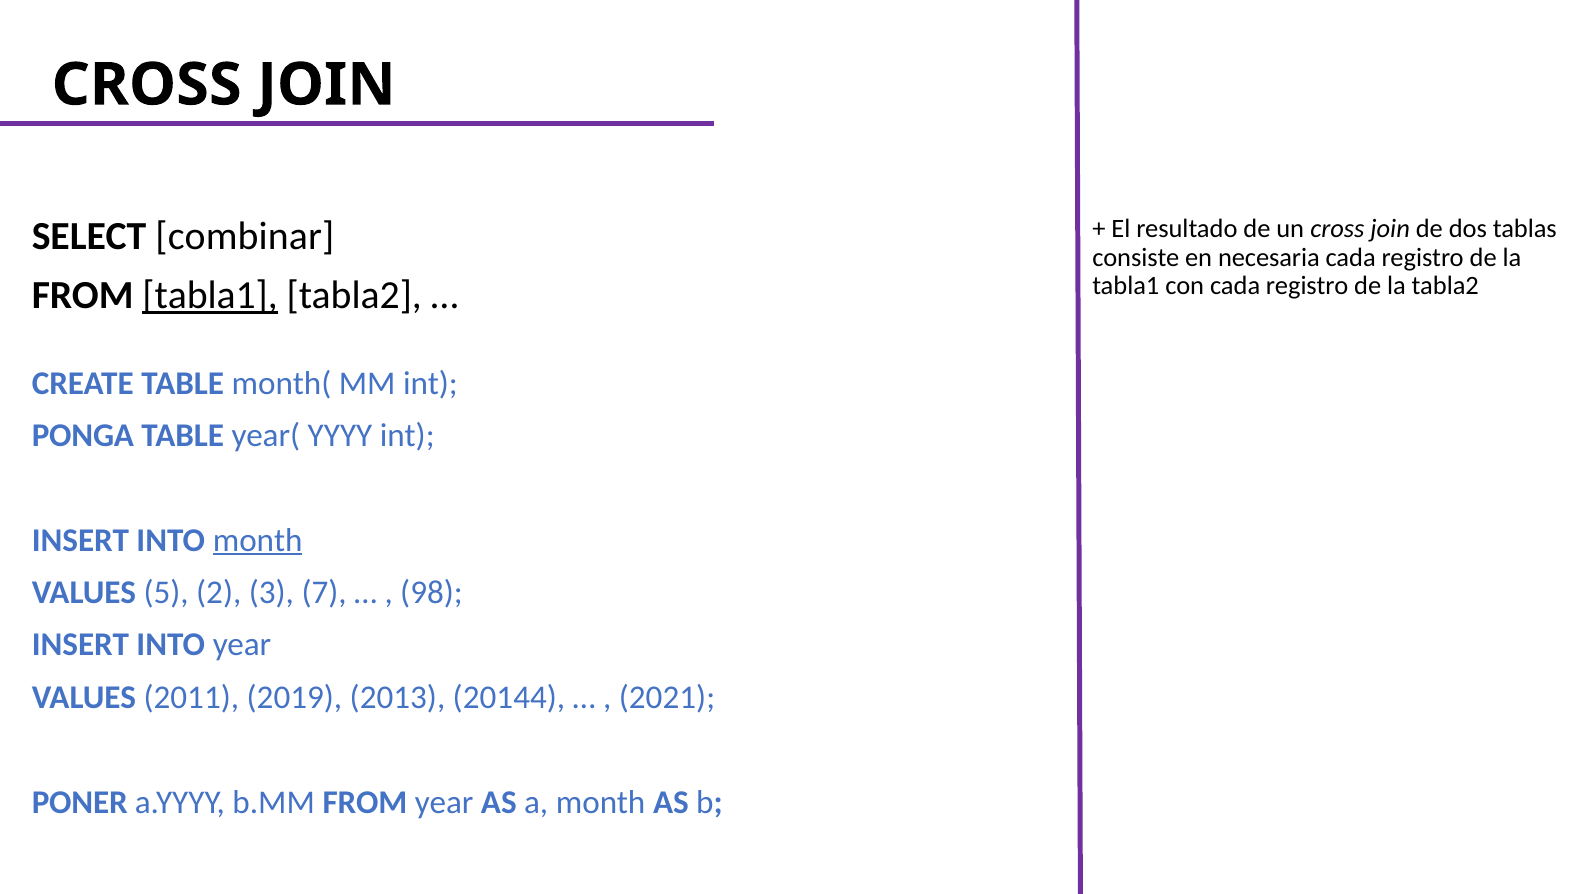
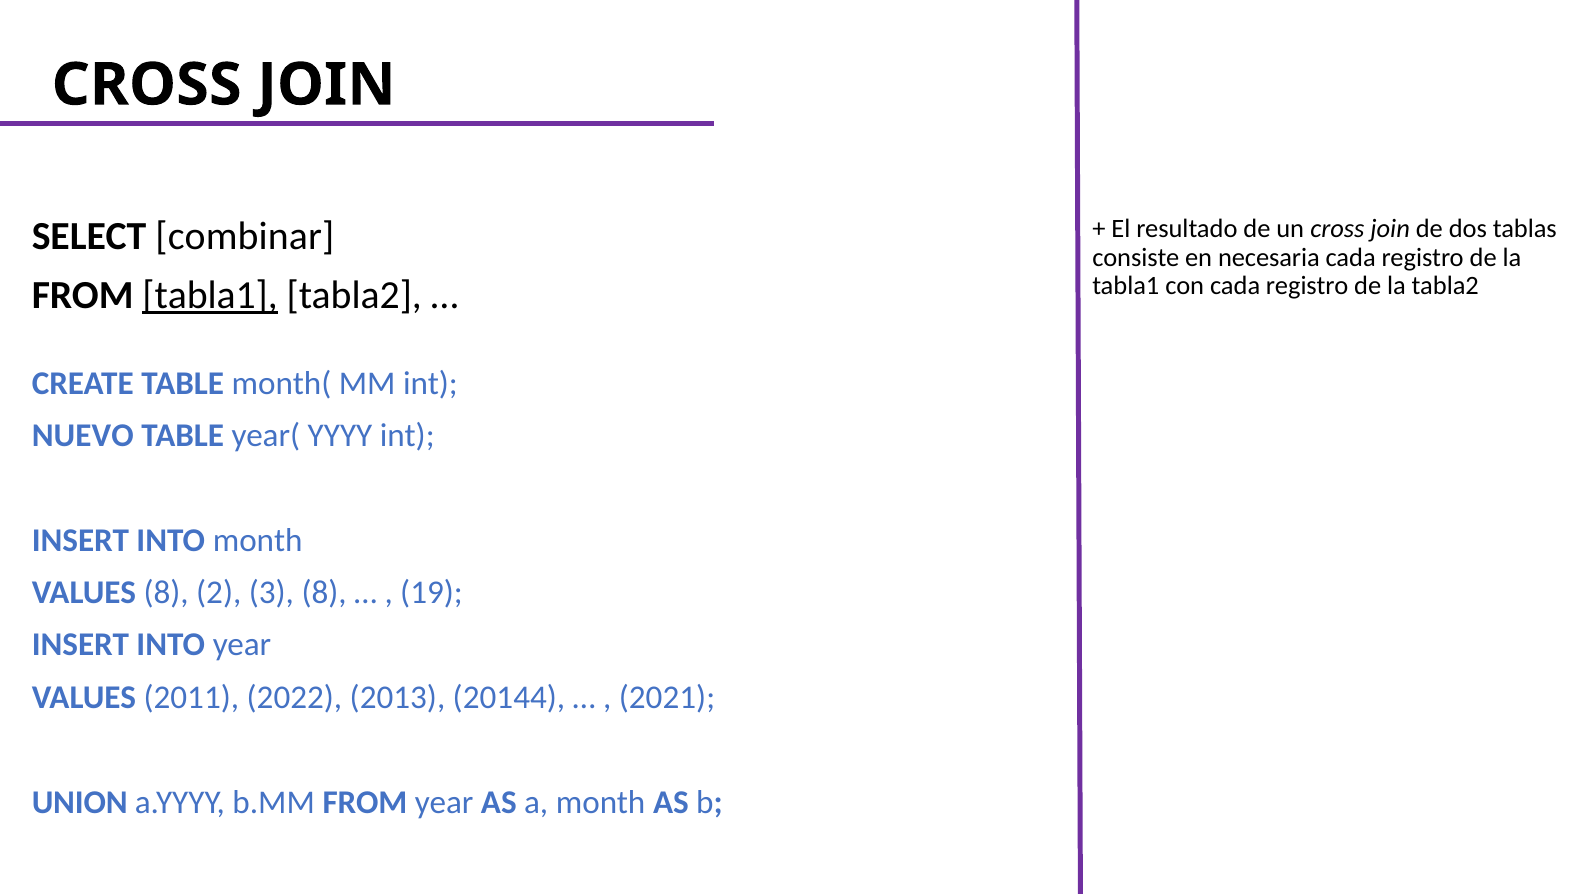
PONGA: PONGA -> NUEVO
month at (258, 540) underline: present -> none
VALUES 5: 5 -> 8
3 7: 7 -> 8
98: 98 -> 19
2019: 2019 -> 2022
PONER: PONER -> UNION
